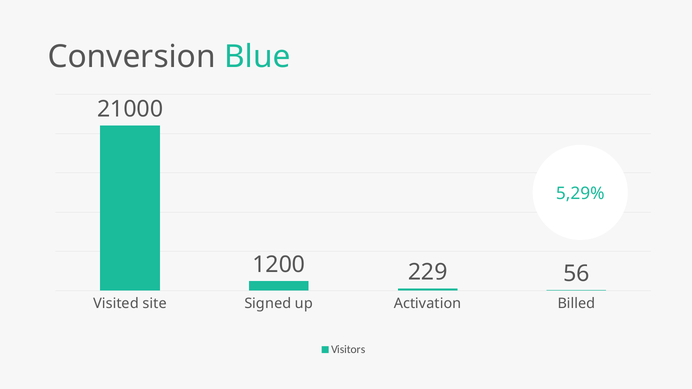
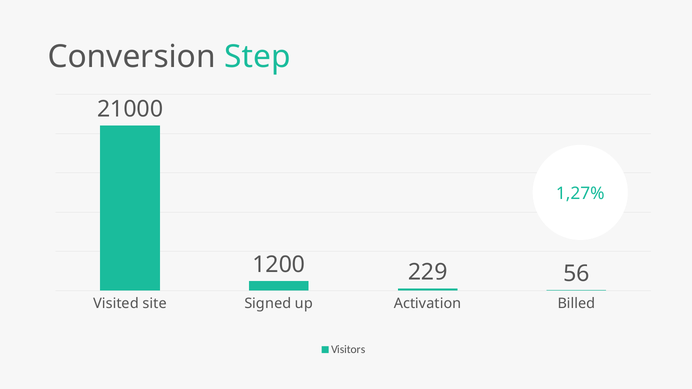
Blue: Blue -> Step
5,29%: 5,29% -> 1,27%
